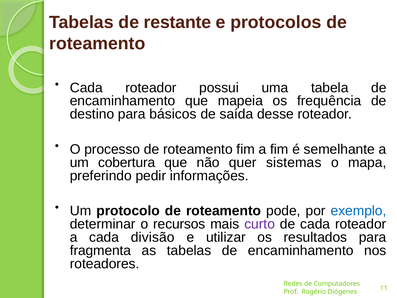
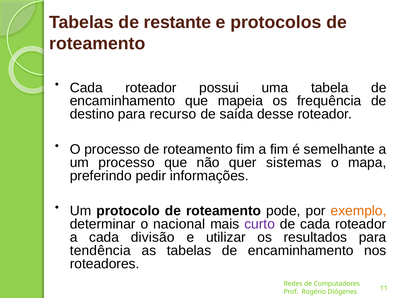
básicos: básicos -> recurso
um cobertura: cobertura -> processo
exemplo colour: blue -> orange
recursos: recursos -> nacional
fragmenta: fragmenta -> tendência
